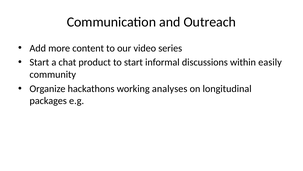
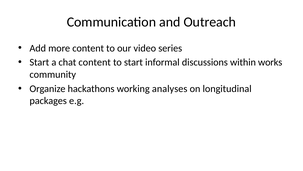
chat product: product -> content
easily: easily -> works
